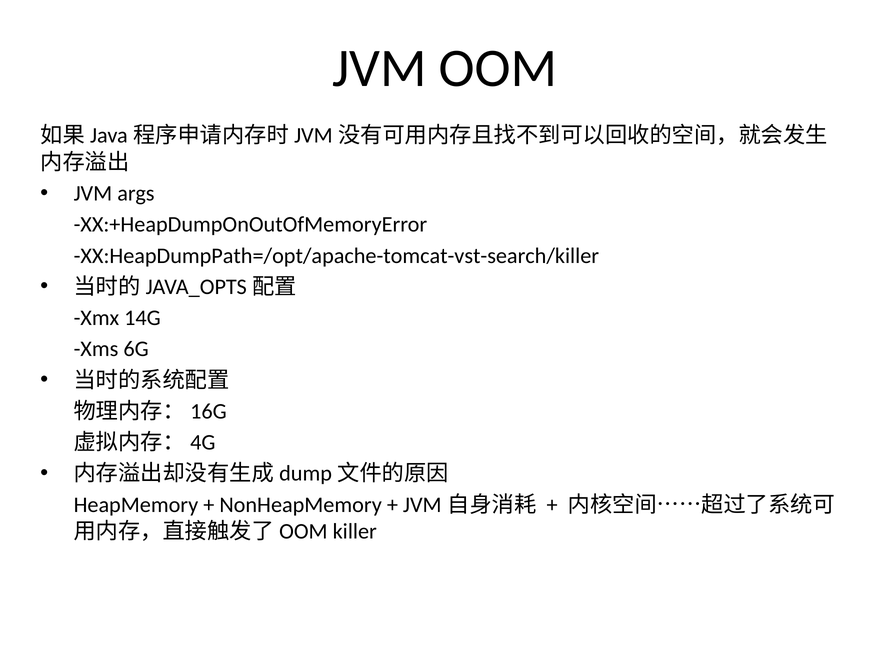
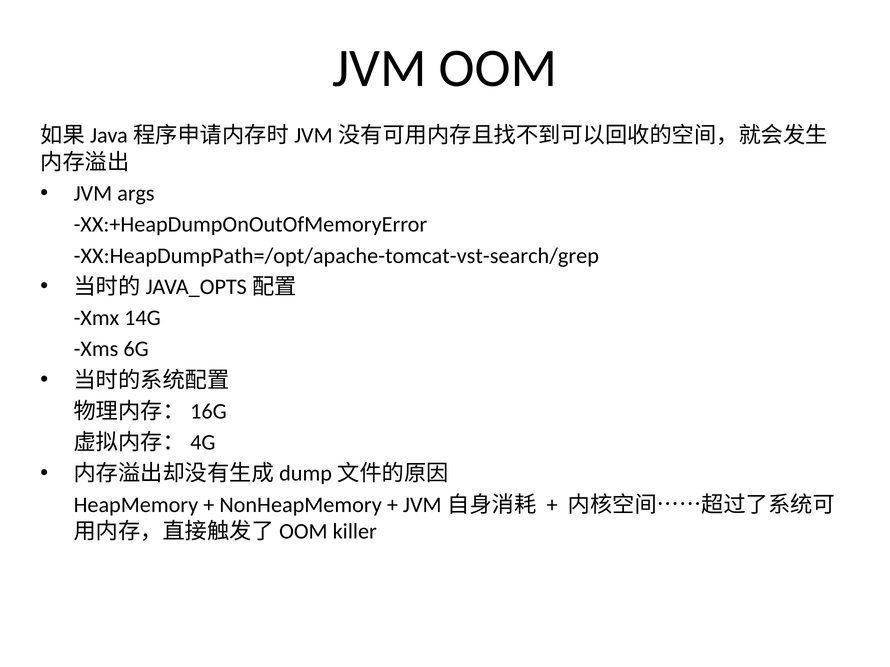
XX:HeapDumpPath=/opt/apache-tomcat-vst-search/killer: XX:HeapDumpPath=/opt/apache-tomcat-vst-search/killer -> XX:HeapDumpPath=/opt/apache-tomcat-vst-search/grep
